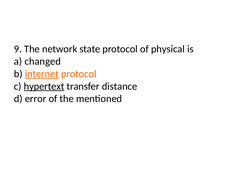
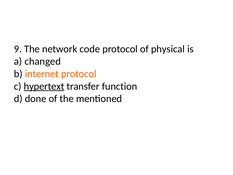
state: state -> code
internet underline: present -> none
distance: distance -> function
error: error -> done
